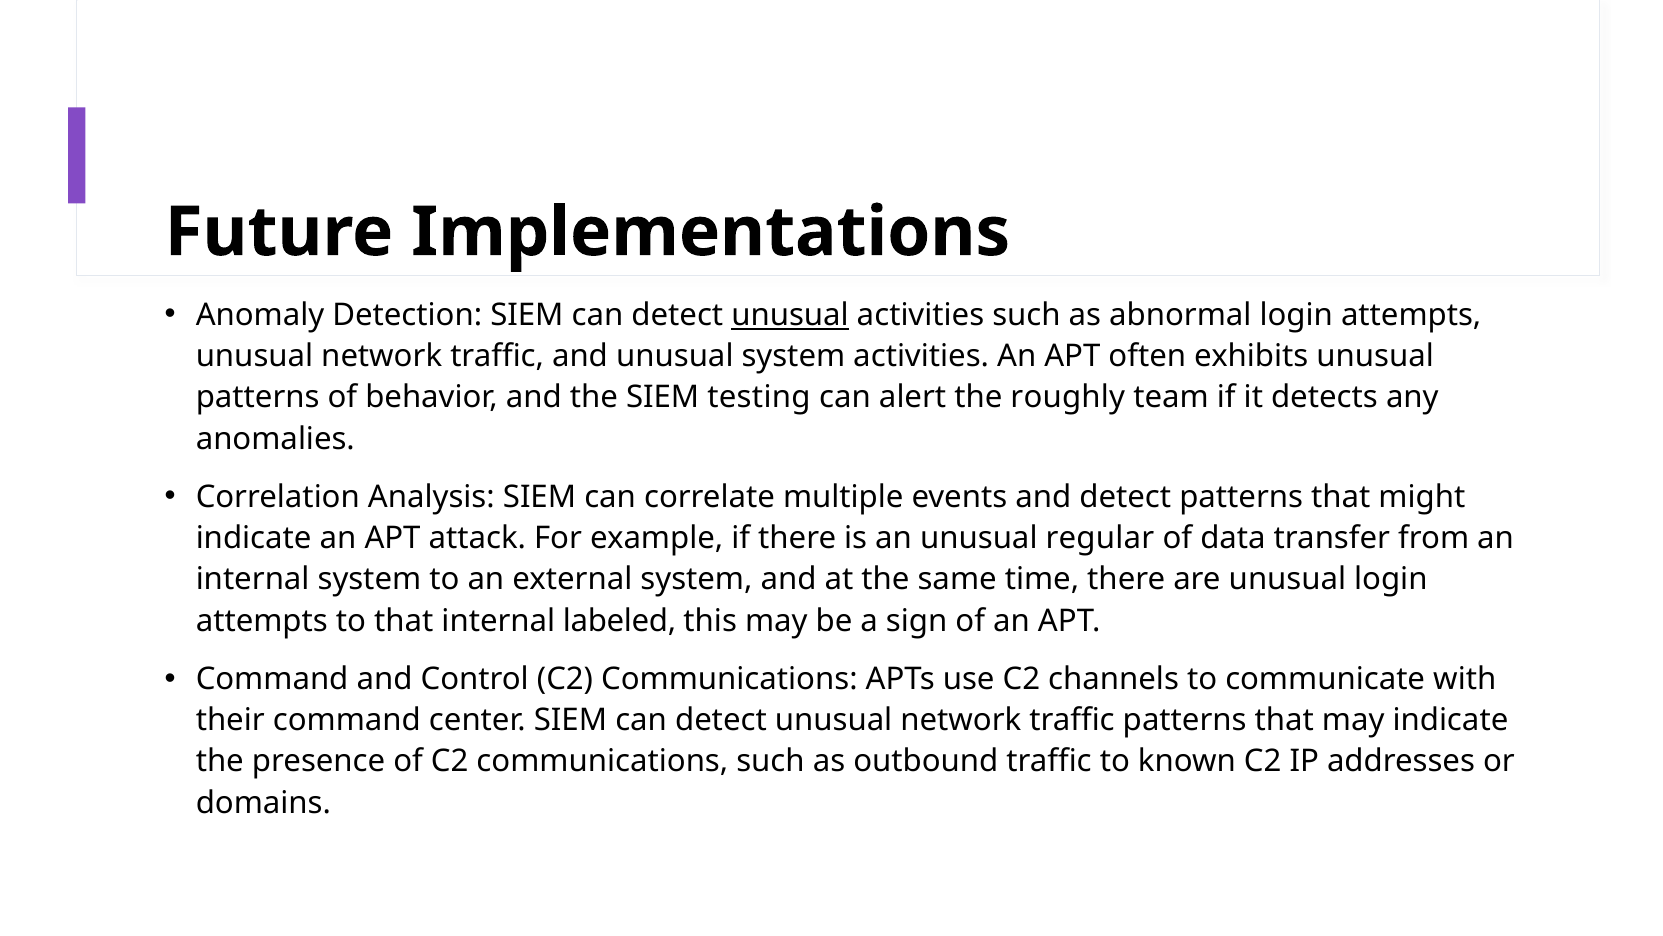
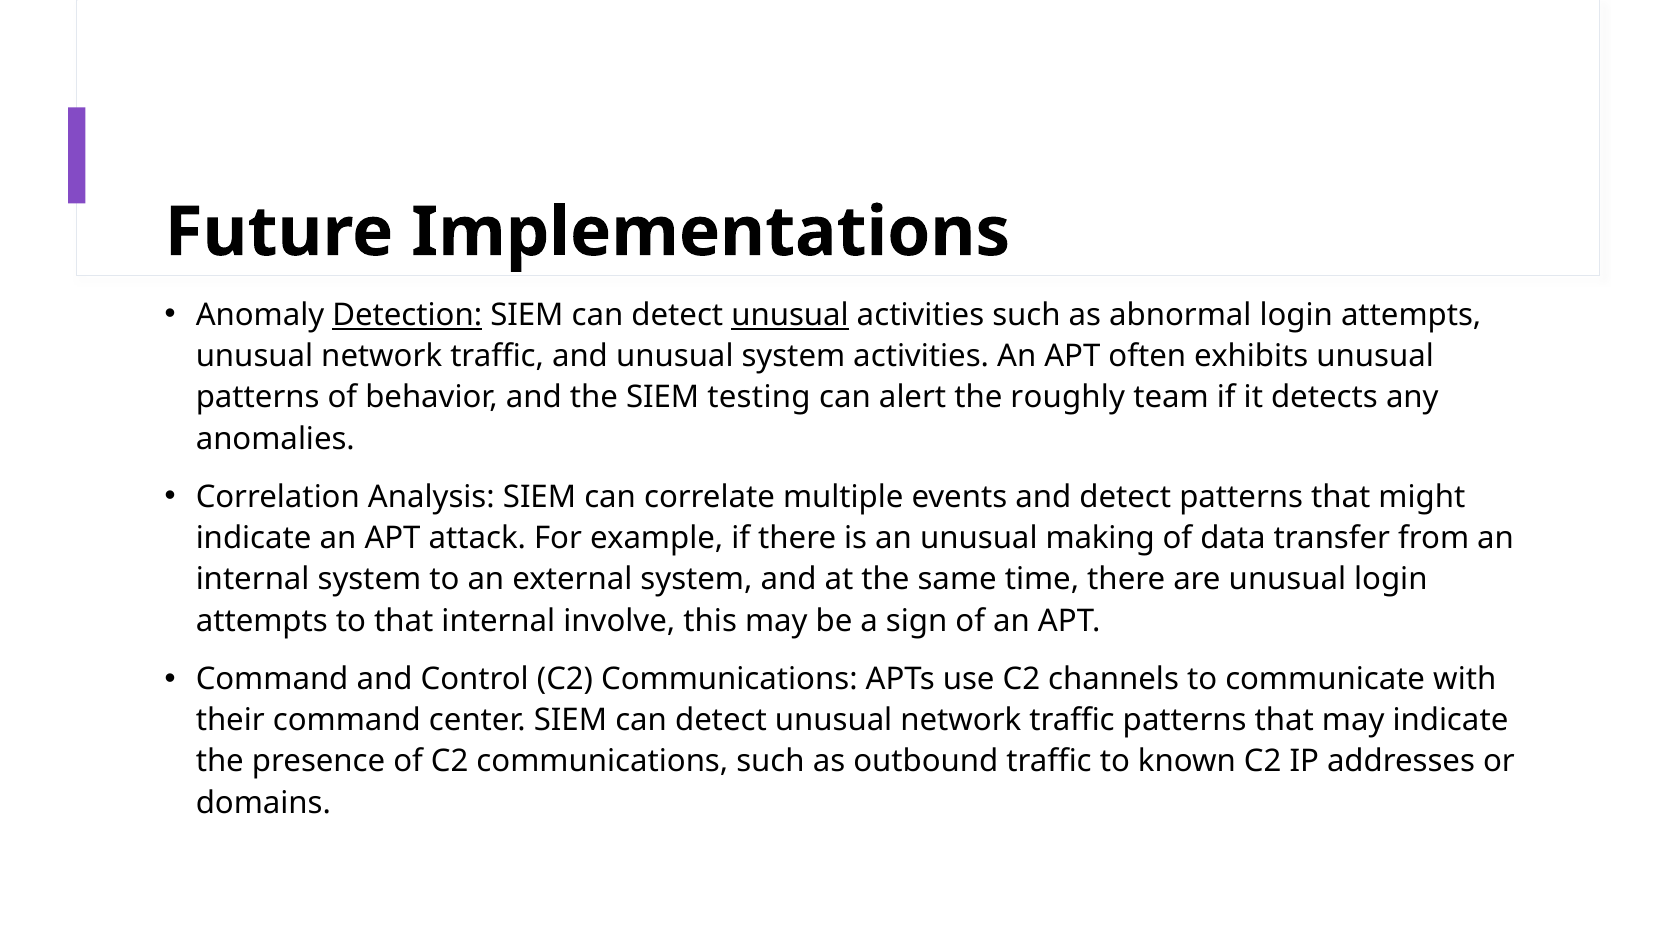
Detection underline: none -> present
regular: regular -> making
labeled: labeled -> involve
